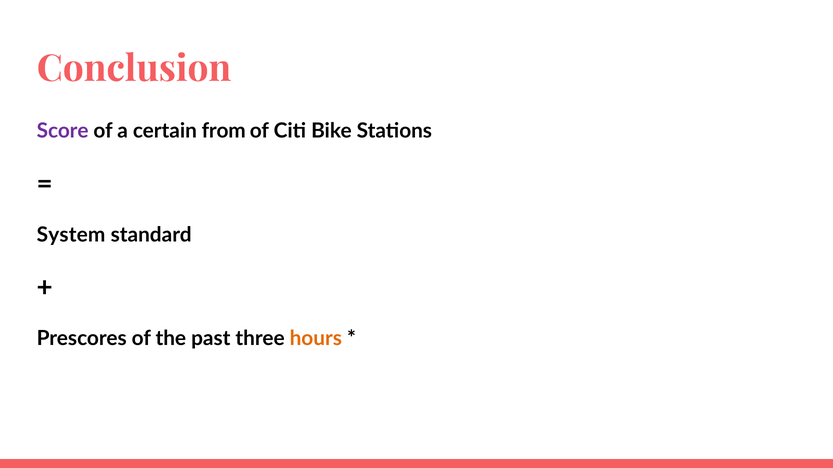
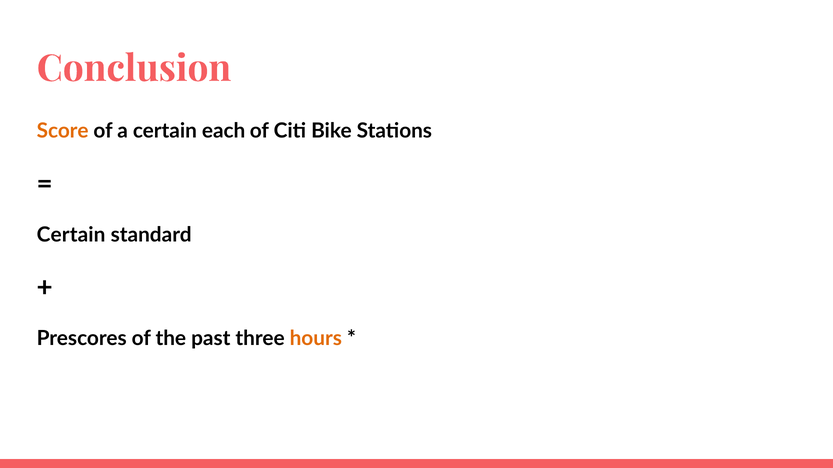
Score colour: purple -> orange
from: from -> each
System at (71, 235): System -> Certain
